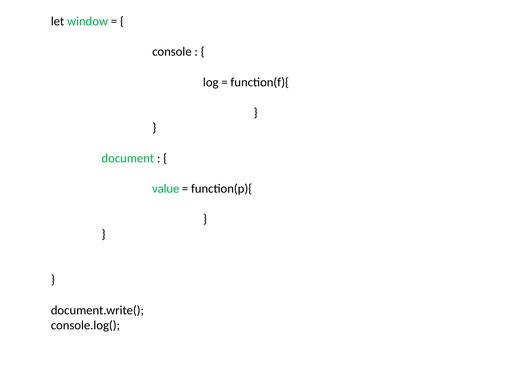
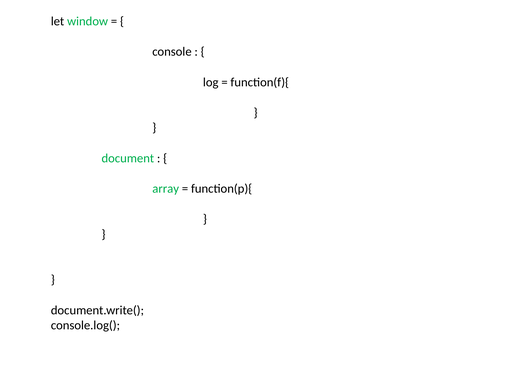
value: value -> array
